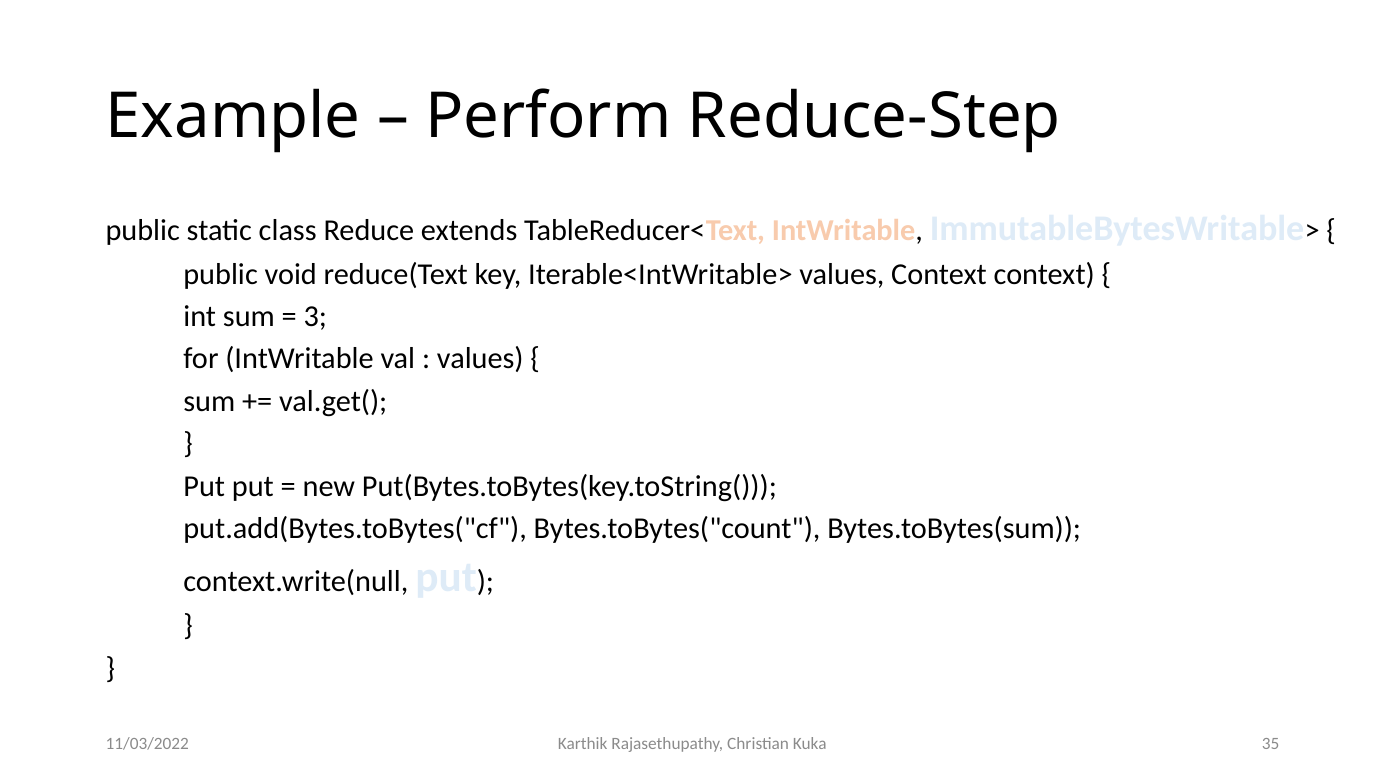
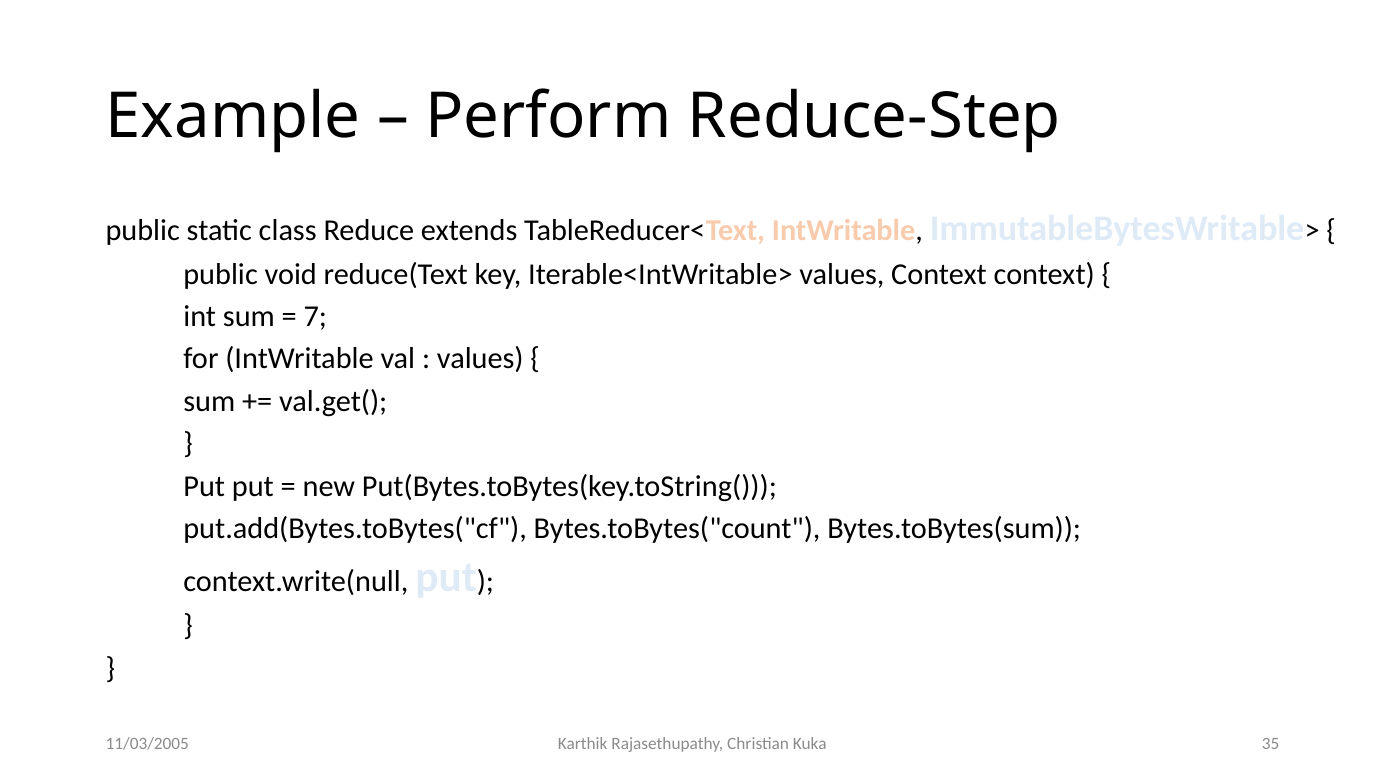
3: 3 -> 7
11/03/2022: 11/03/2022 -> 11/03/2005
